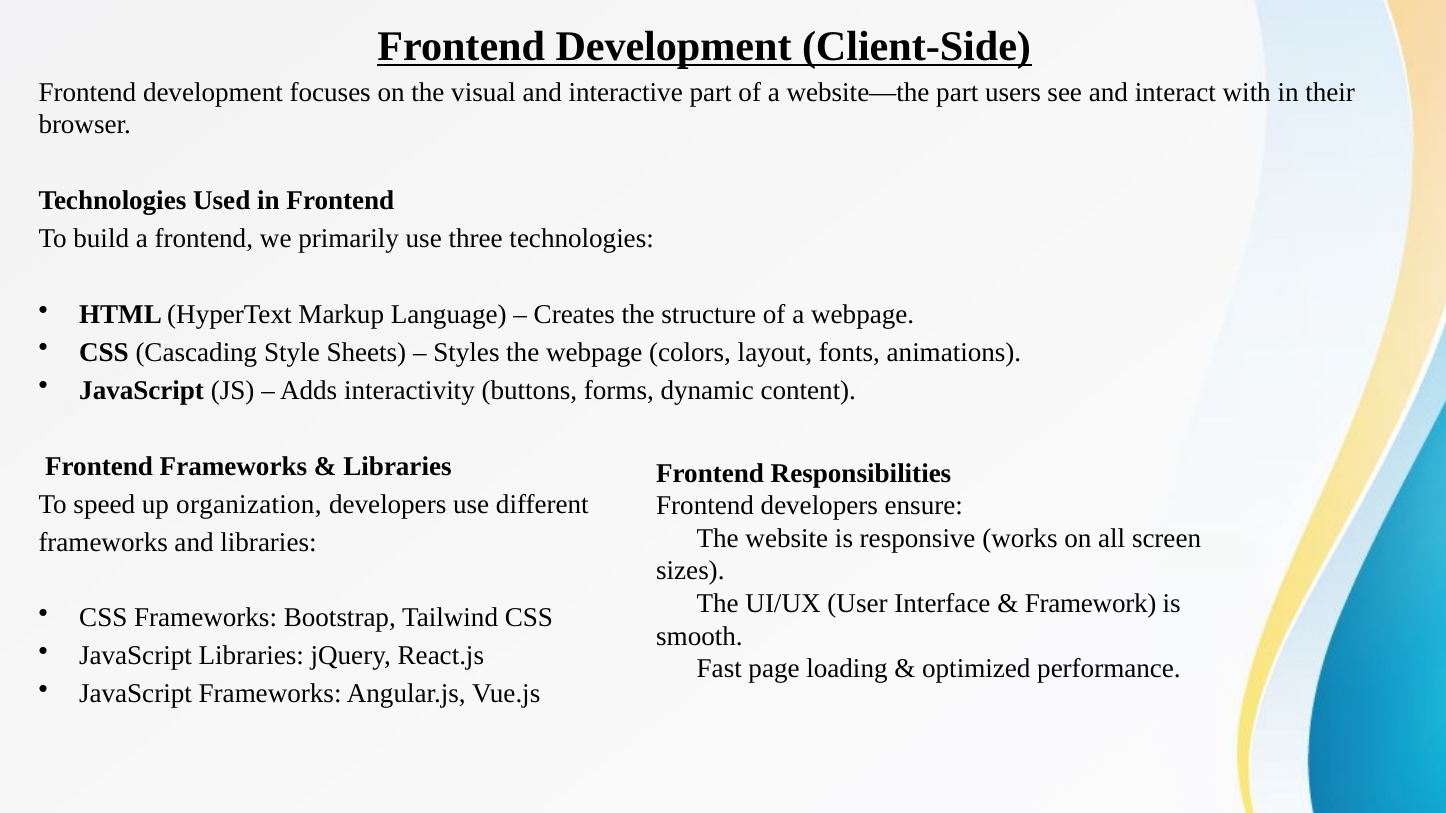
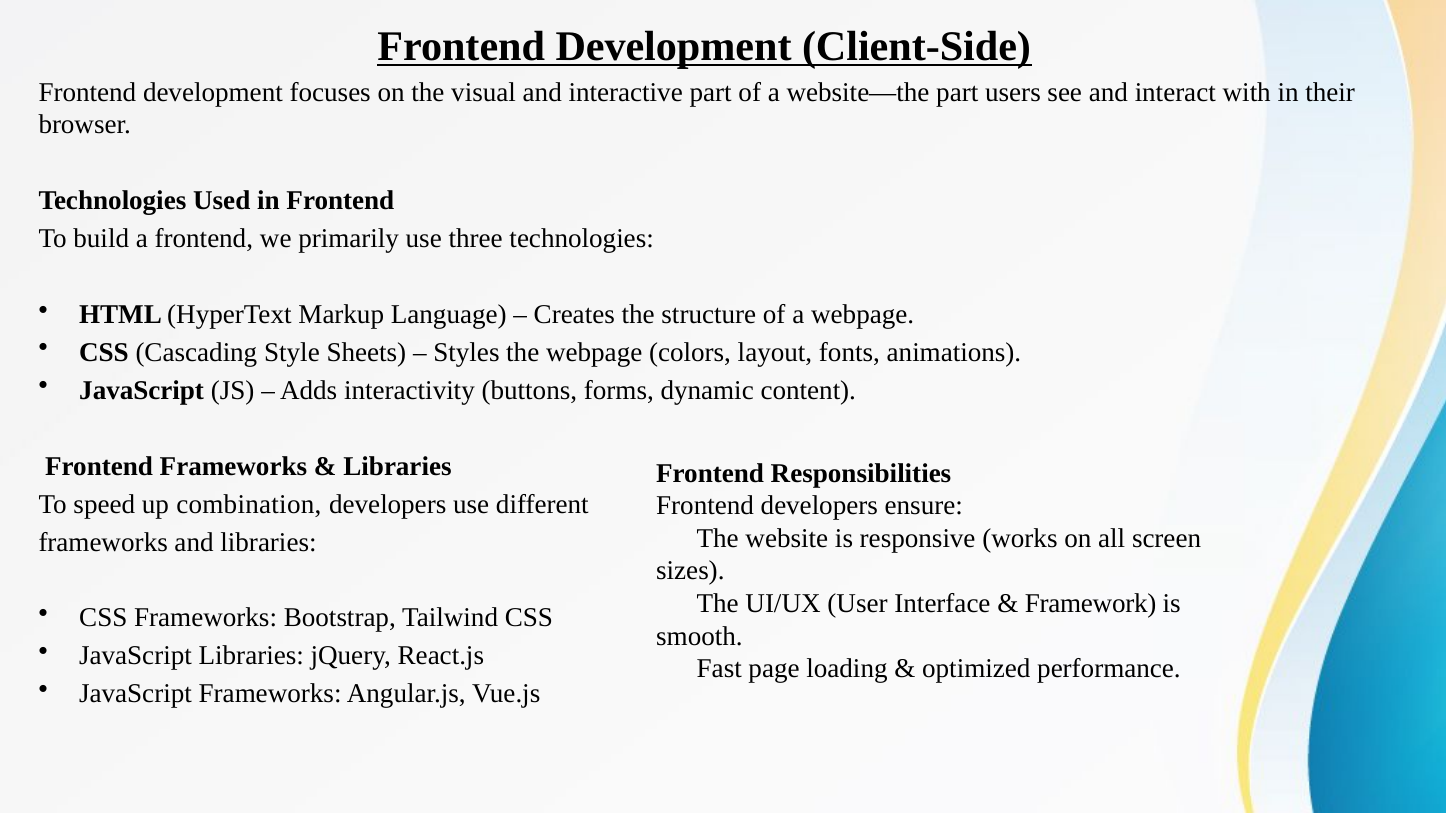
organization: organization -> combination
